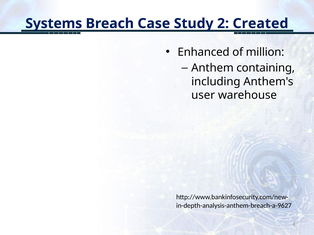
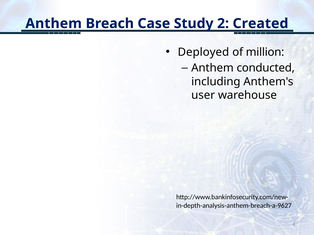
Systems at (54, 24): Systems -> Anthem
Enhanced: Enhanced -> Deployed
containing: containing -> conducted
